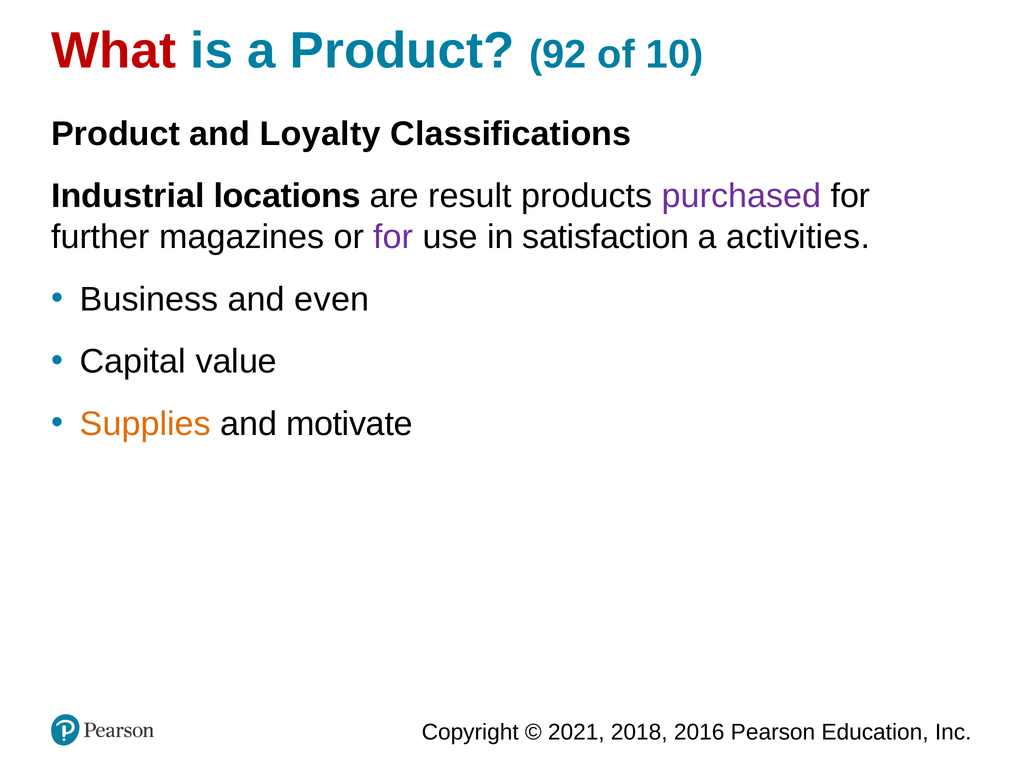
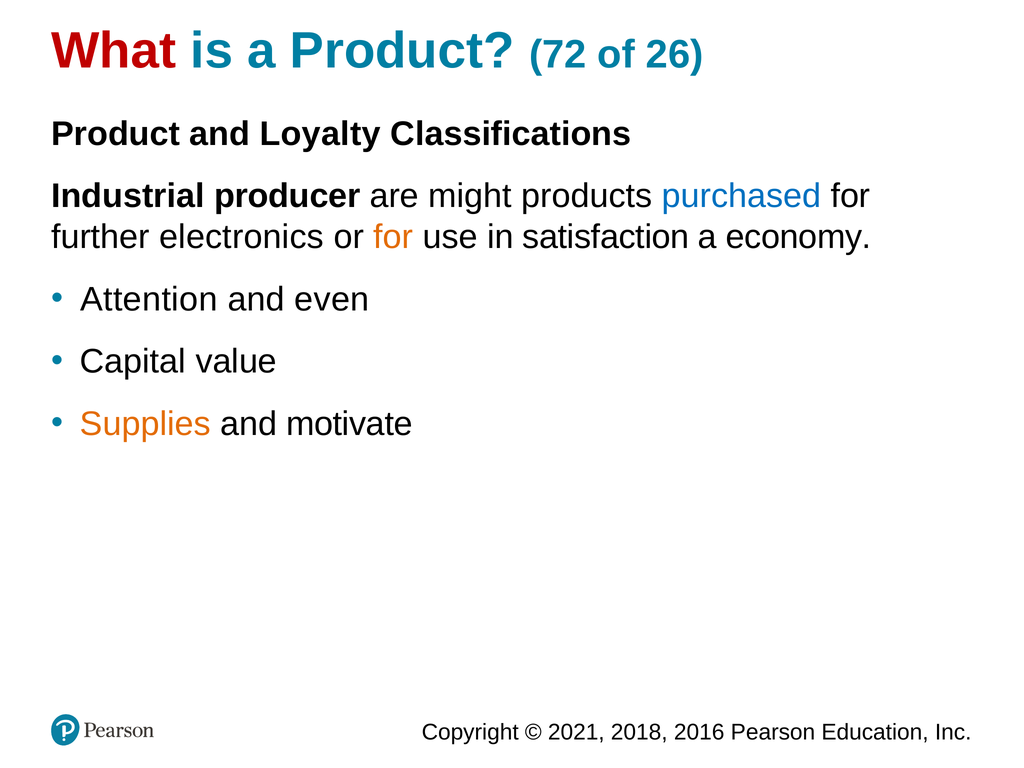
92: 92 -> 72
10: 10 -> 26
locations: locations -> producer
result: result -> might
purchased colour: purple -> blue
magazines: magazines -> electronics
for at (393, 237) colour: purple -> orange
activities: activities -> economy
Business: Business -> Attention
